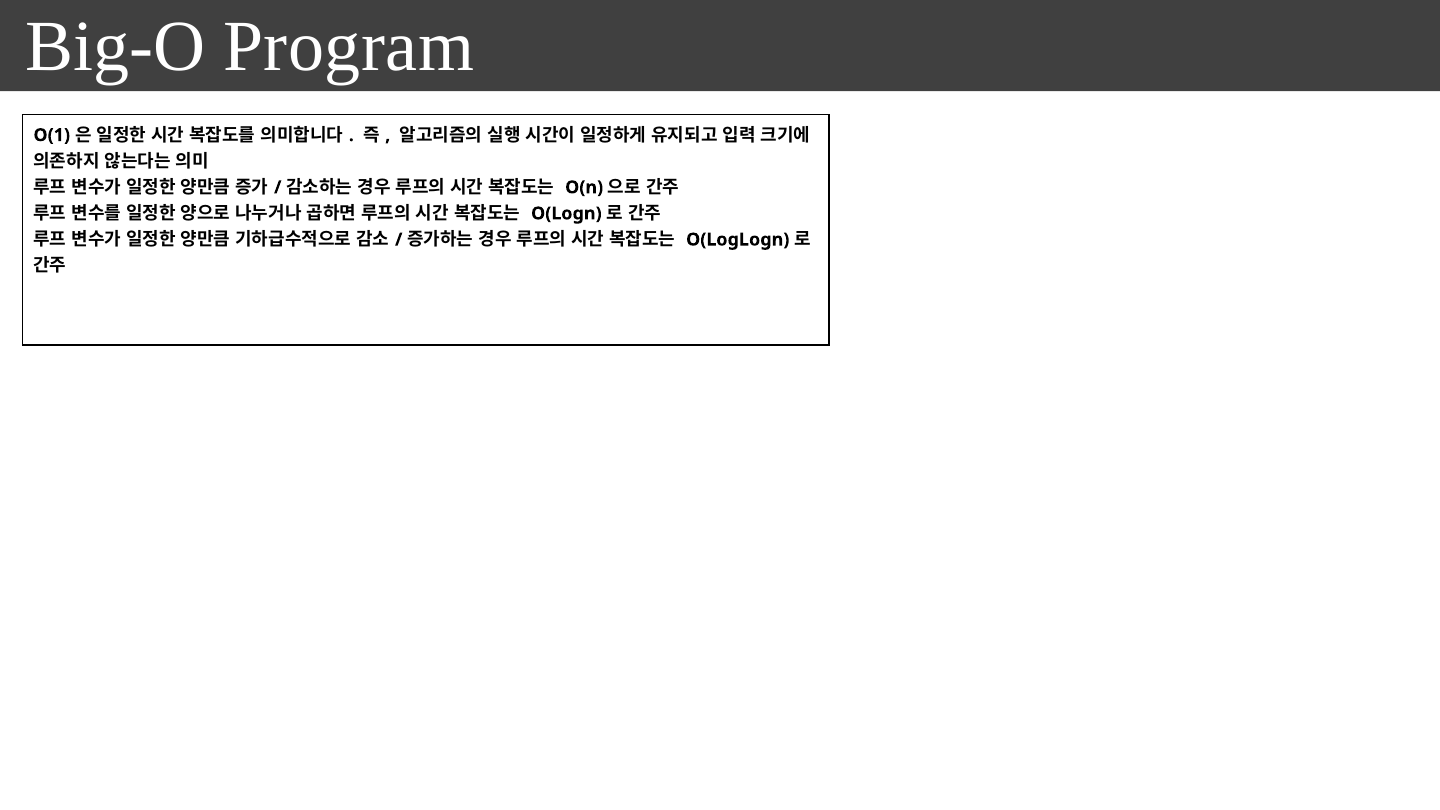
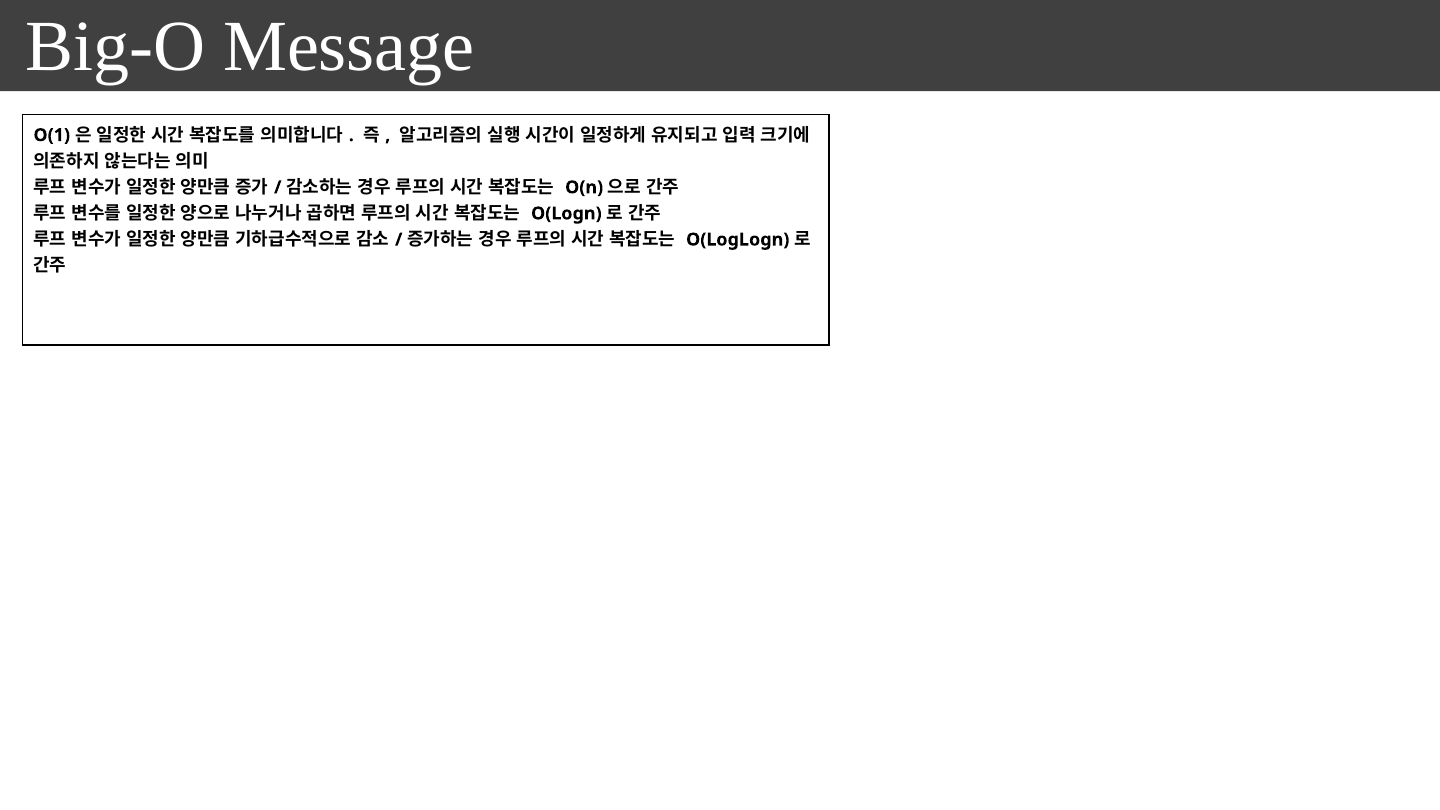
Program: Program -> Message
